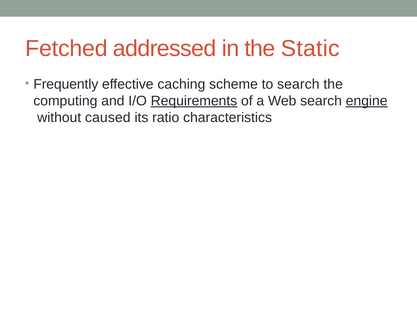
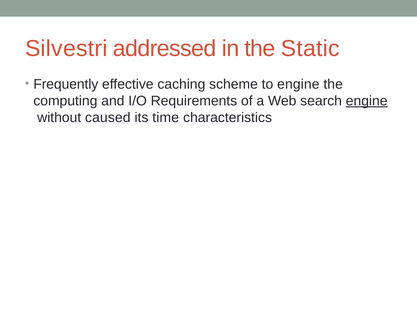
Fetched: Fetched -> Silvestri
to search: search -> engine
Requirements underline: present -> none
ratio: ratio -> time
